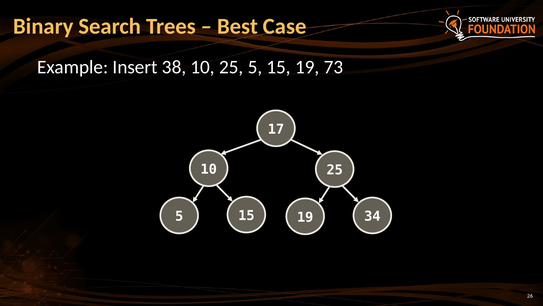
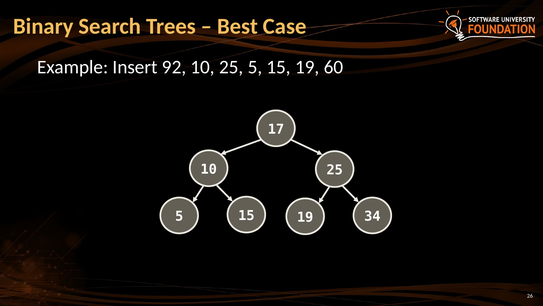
38: 38 -> 92
73: 73 -> 60
